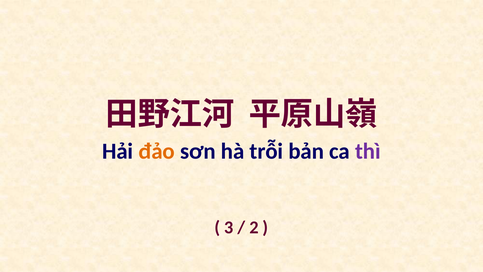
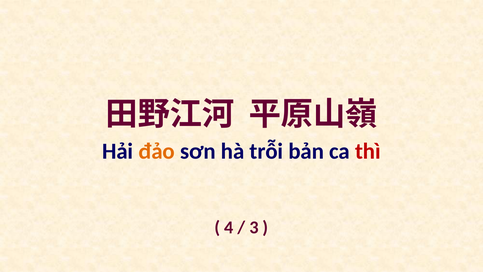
thì colour: purple -> red
3: 3 -> 4
2: 2 -> 3
